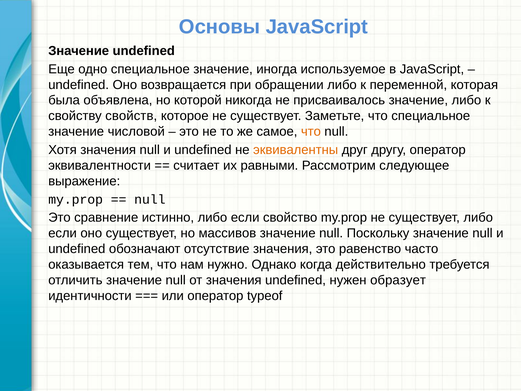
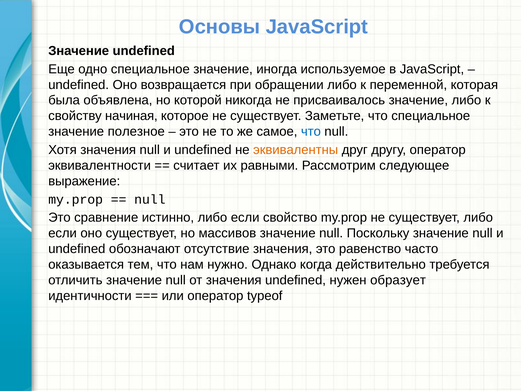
свойств: свойств -> начиная
числовой: числовой -> полезное
что at (311, 132) colour: orange -> blue
